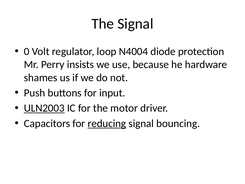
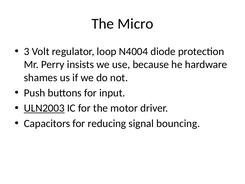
The Signal: Signal -> Micro
0: 0 -> 3
reducing underline: present -> none
